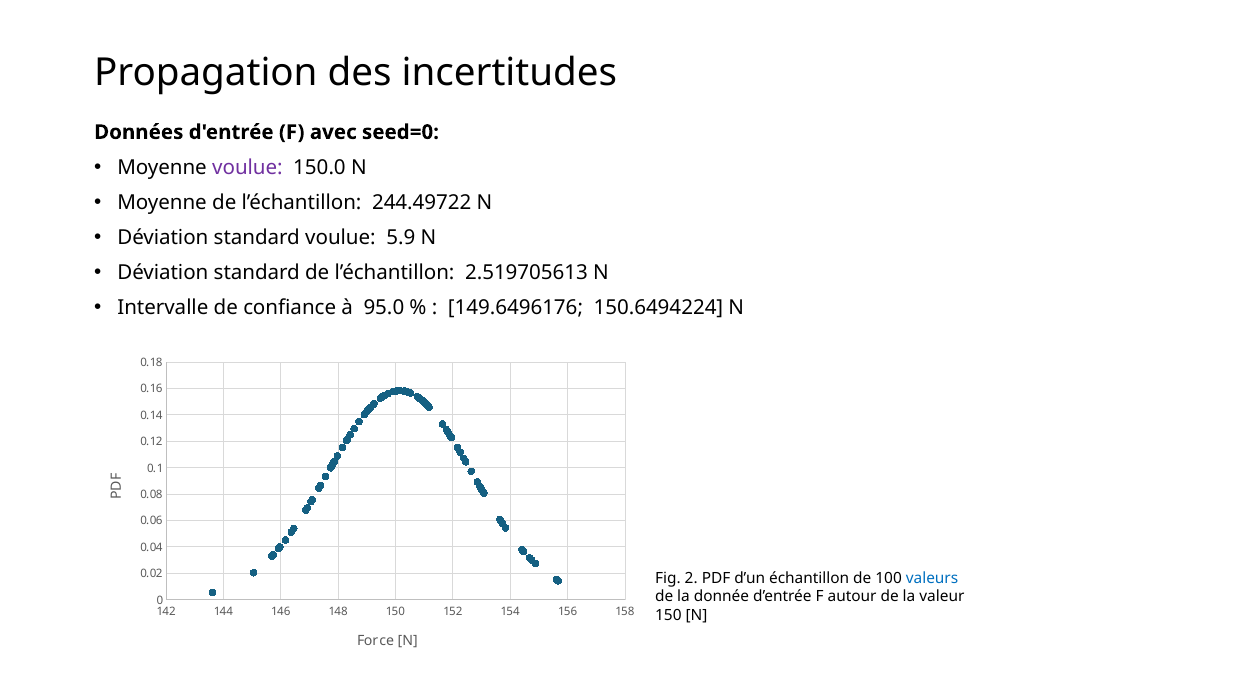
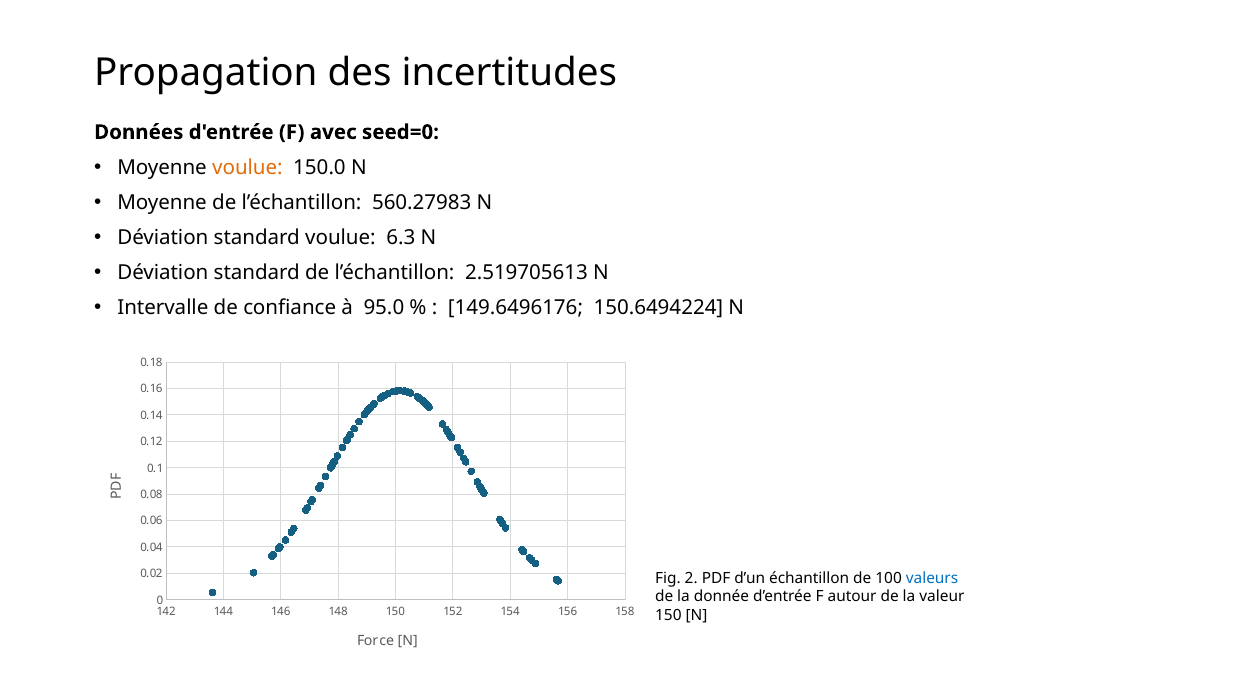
voulue at (247, 167) colour: purple -> orange
244.49722: 244.49722 -> 560.27983
5.9: 5.9 -> 6.3
